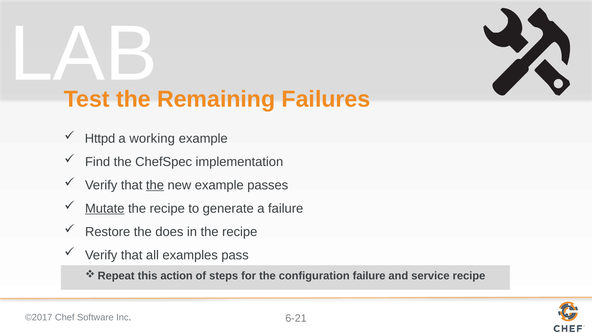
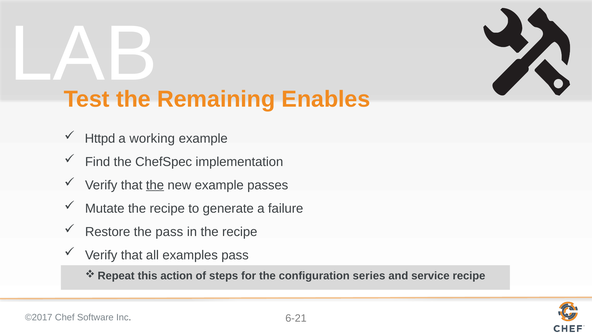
Failures: Failures -> Enables
Mutate underline: present -> none
the does: does -> pass
configuration failure: failure -> series
